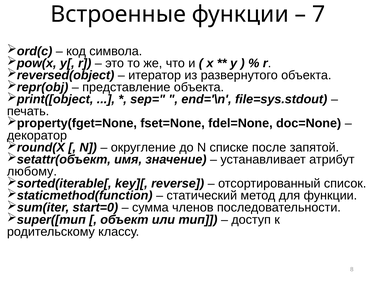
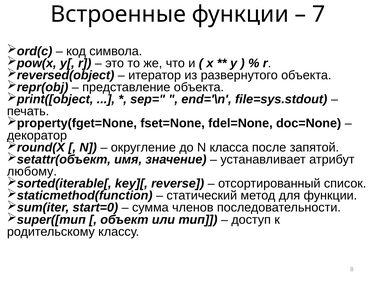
списке: списке -> класса
